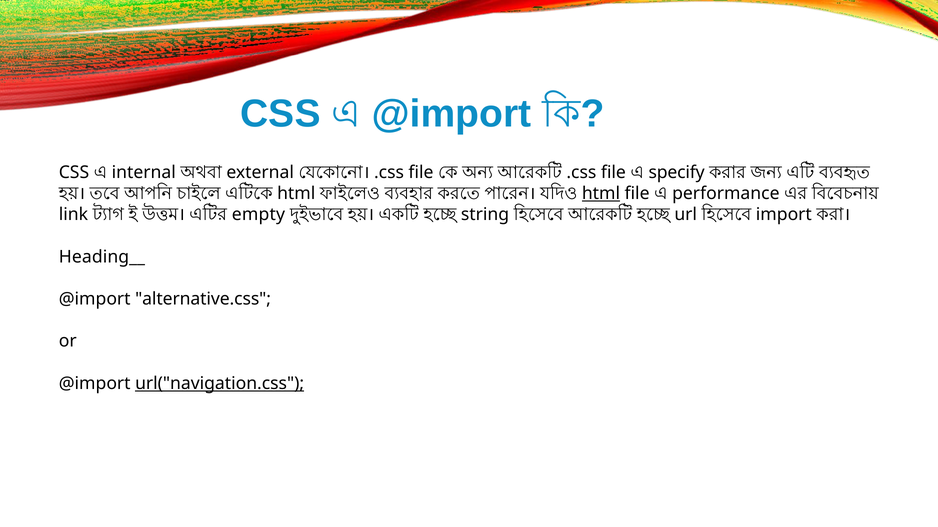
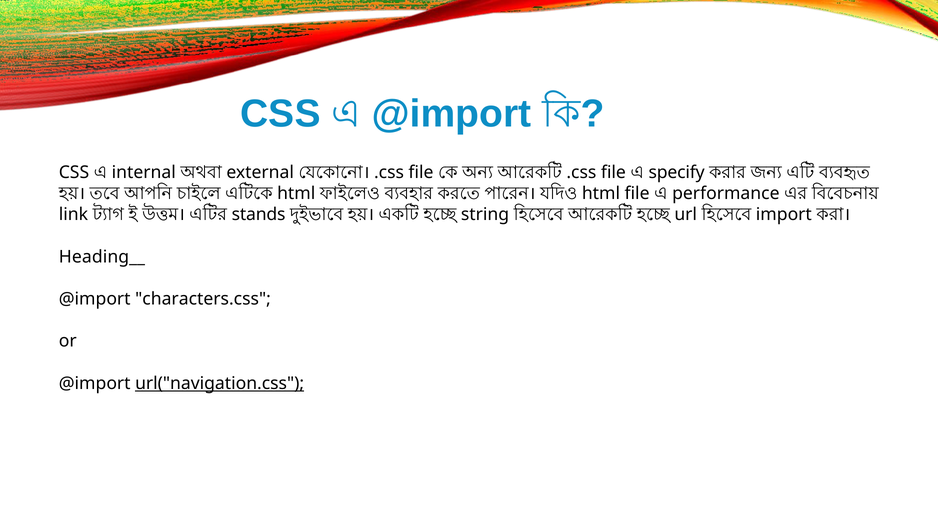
html at (601, 194) underline: present -> none
empty: empty -> stands
alternative.css: alternative.css -> characters.css
